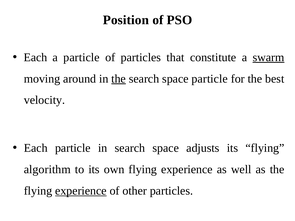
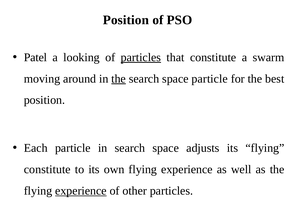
Each at (35, 57): Each -> Patel
a particle: particle -> looking
particles at (141, 57) underline: none -> present
swarm underline: present -> none
velocity at (44, 100): velocity -> position
algorithm at (47, 170): algorithm -> constitute
